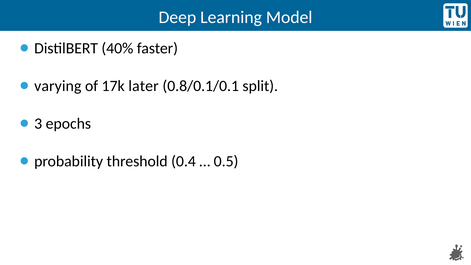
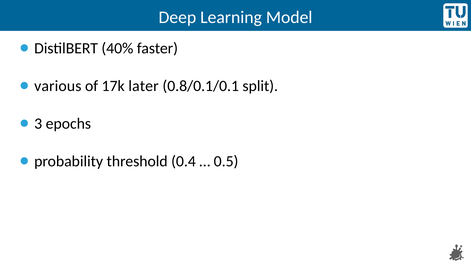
varying: varying -> various
